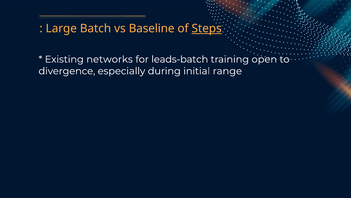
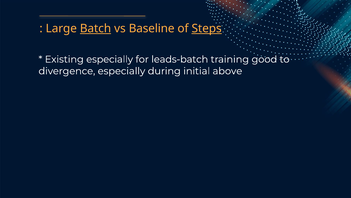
Batch underline: none -> present
Existing networks: networks -> especially
open: open -> good
range: range -> above
